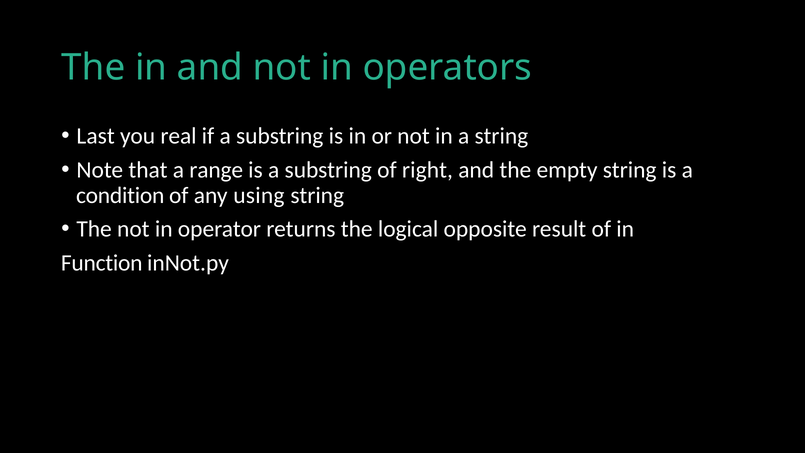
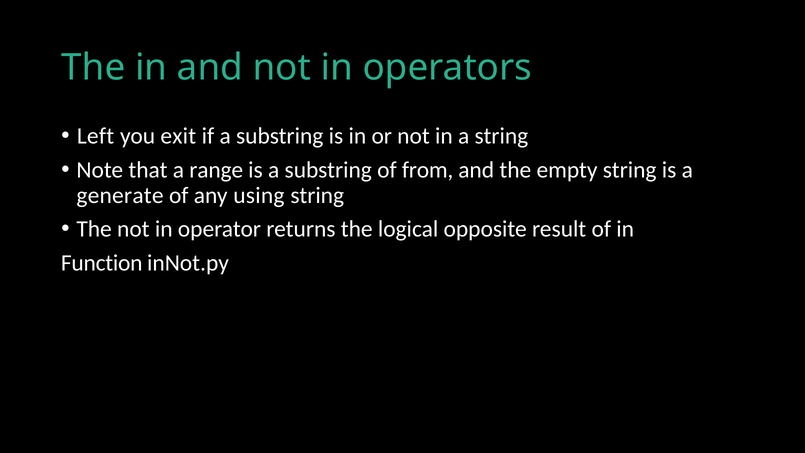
Last: Last -> Left
real: real -> exit
right: right -> from
condition: condition -> generate
